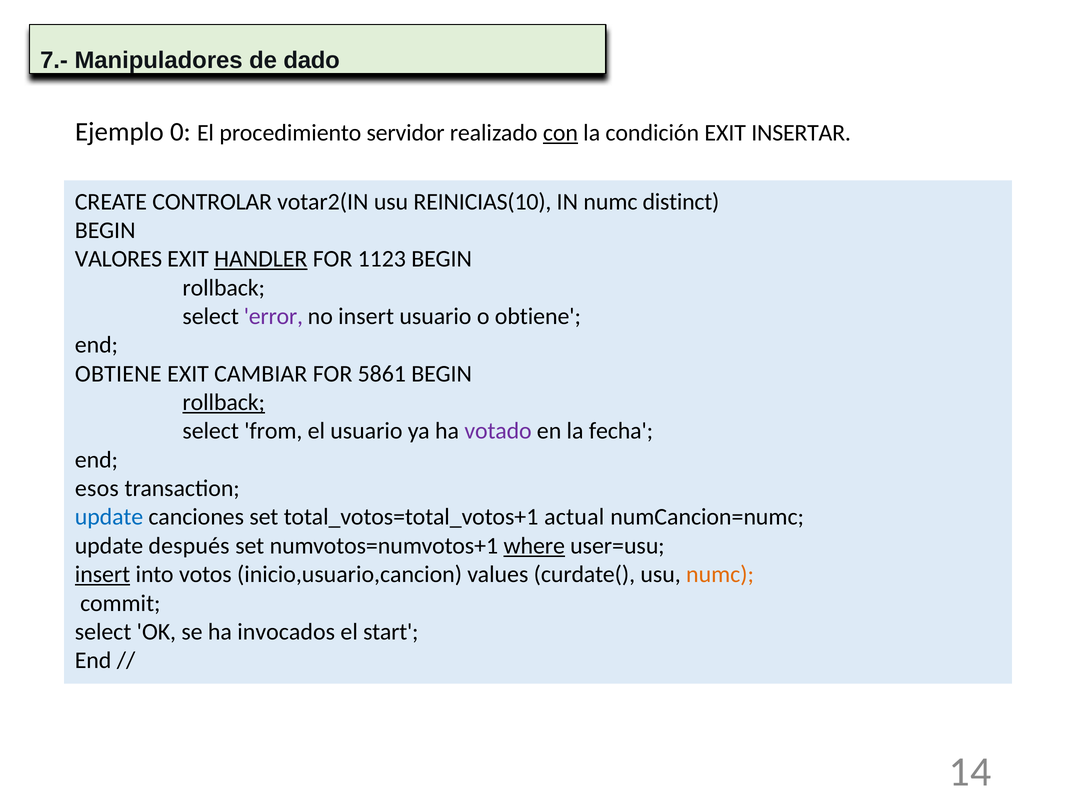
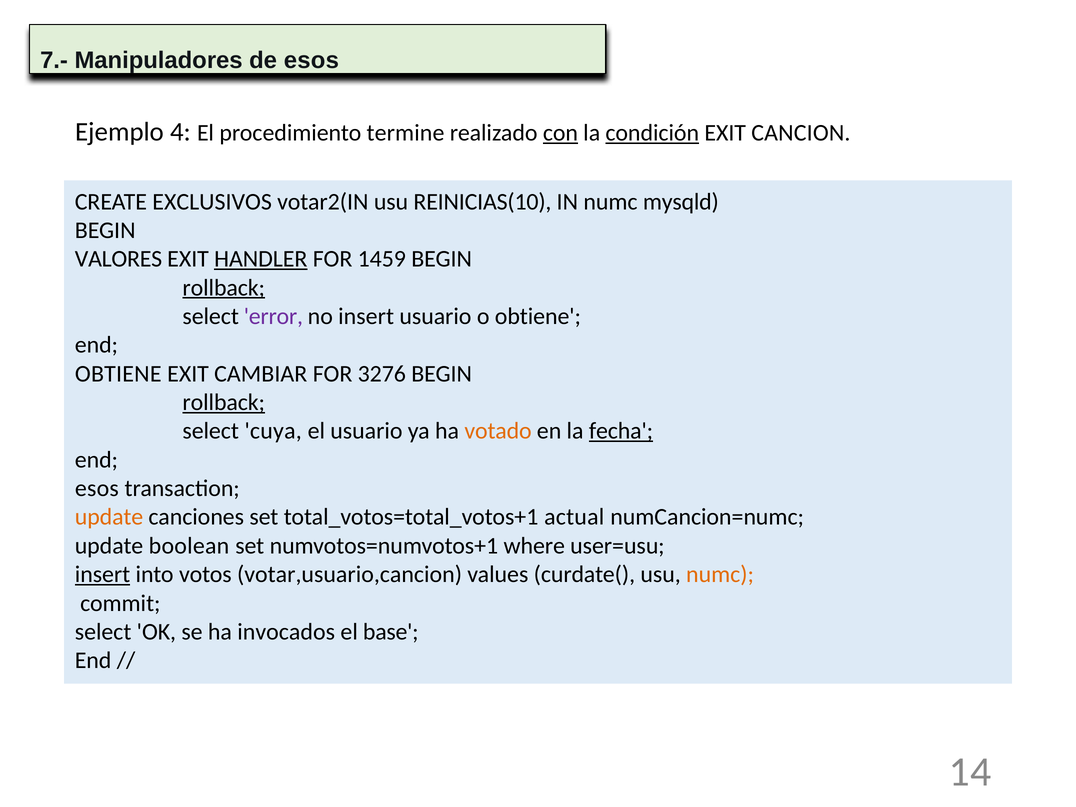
de dado: dado -> esos
0: 0 -> 4
servidor: servidor -> termine
condición underline: none -> present
INSERTAR: INSERTAR -> CANCION
CONTROLAR: CONTROLAR -> EXCLUSIVOS
distinct: distinct -> mysqld
1123: 1123 -> 1459
rollback at (224, 288) underline: none -> present
5861: 5861 -> 3276
from: from -> cuya
votado colour: purple -> orange
fecha underline: none -> present
update at (109, 517) colour: blue -> orange
después: después -> boolean
where underline: present -> none
inicio,usuario,cancion: inicio,usuario,cancion -> votar,usuario,cancion
start: start -> base
